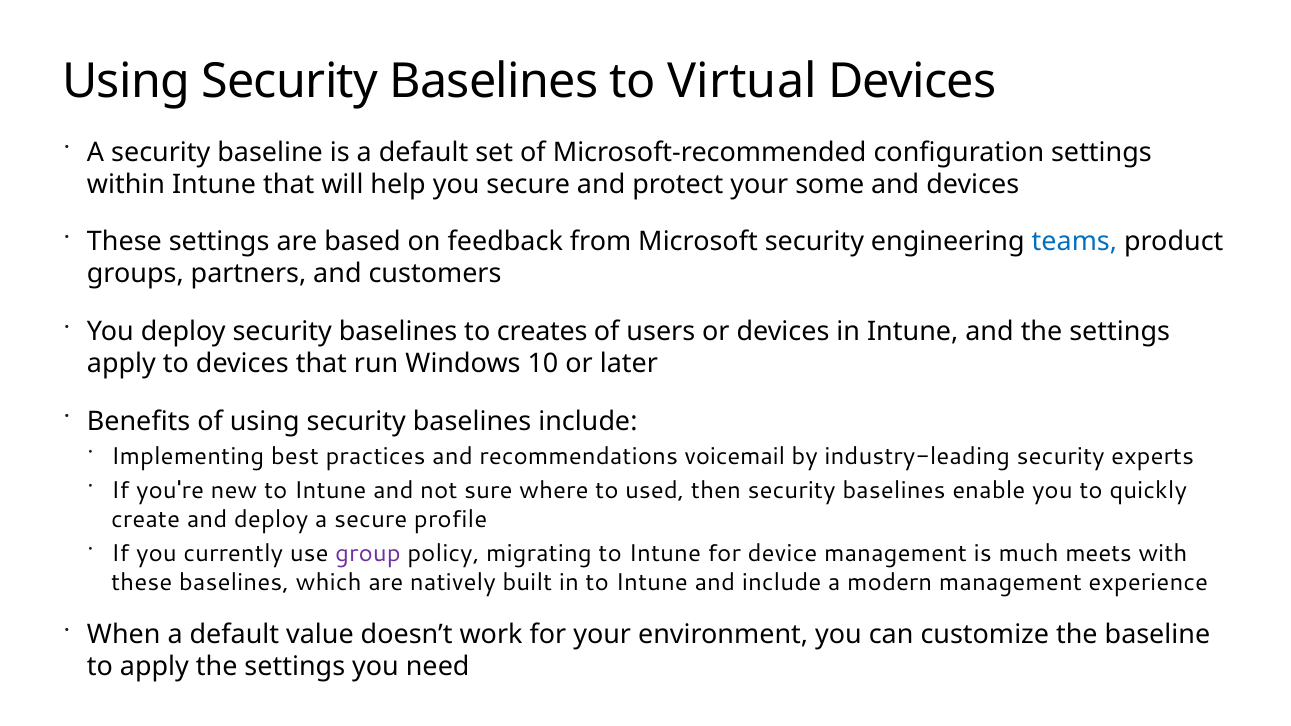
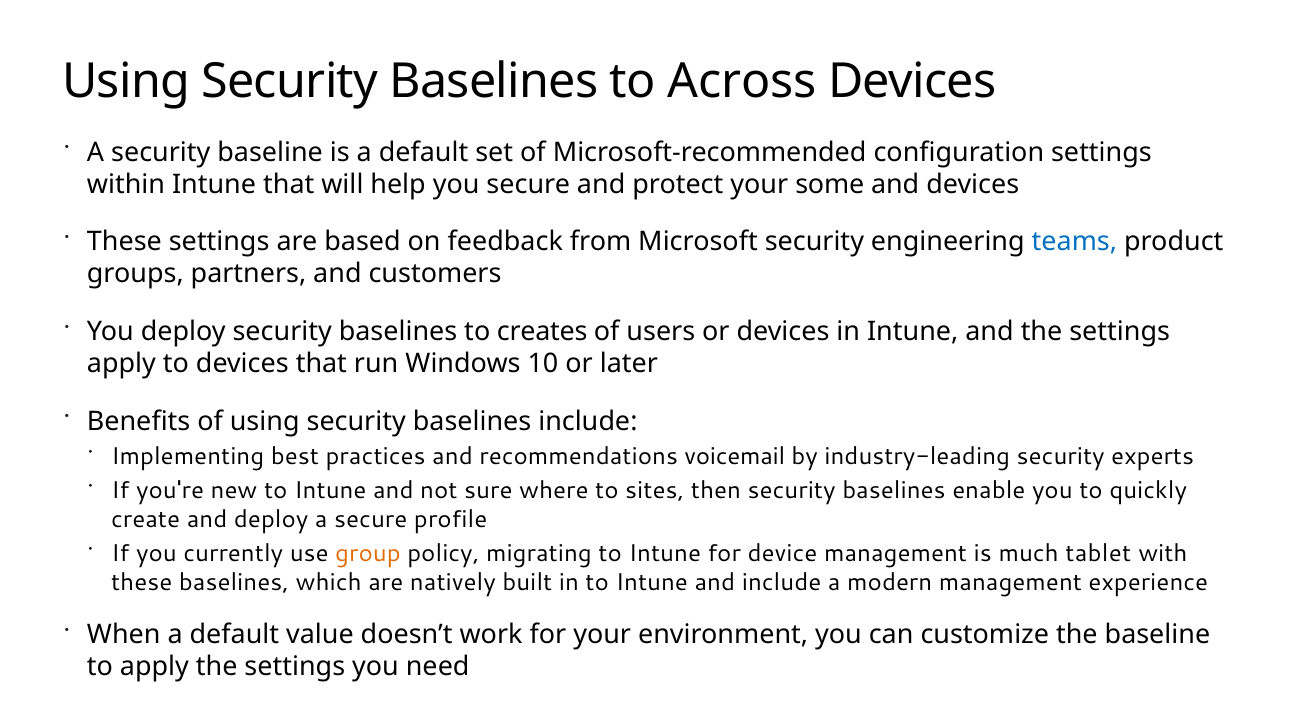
Virtual: Virtual -> Across
used: used -> sites
group colour: purple -> orange
meets: meets -> tablet
